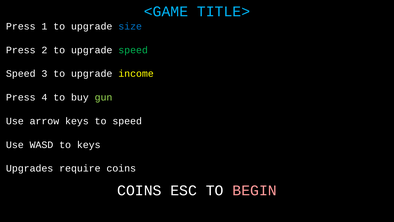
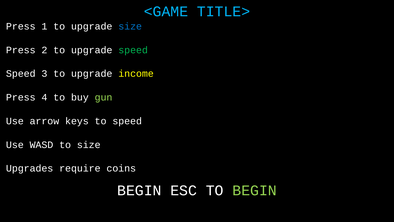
to keys: keys -> size
COINS at (139, 190): COINS -> BEGIN
BEGIN at (255, 190) colour: pink -> light green
